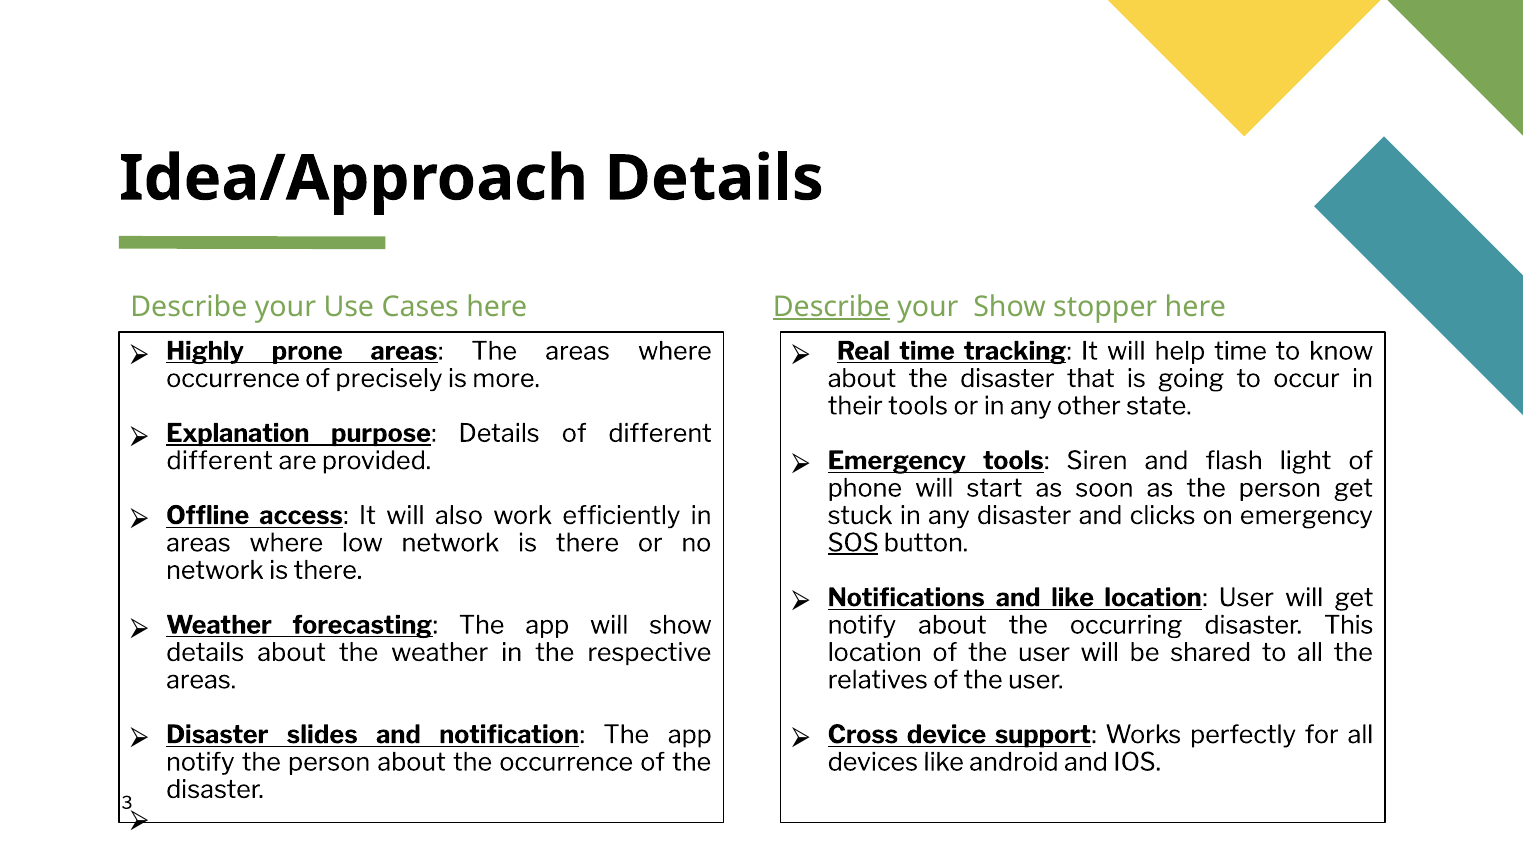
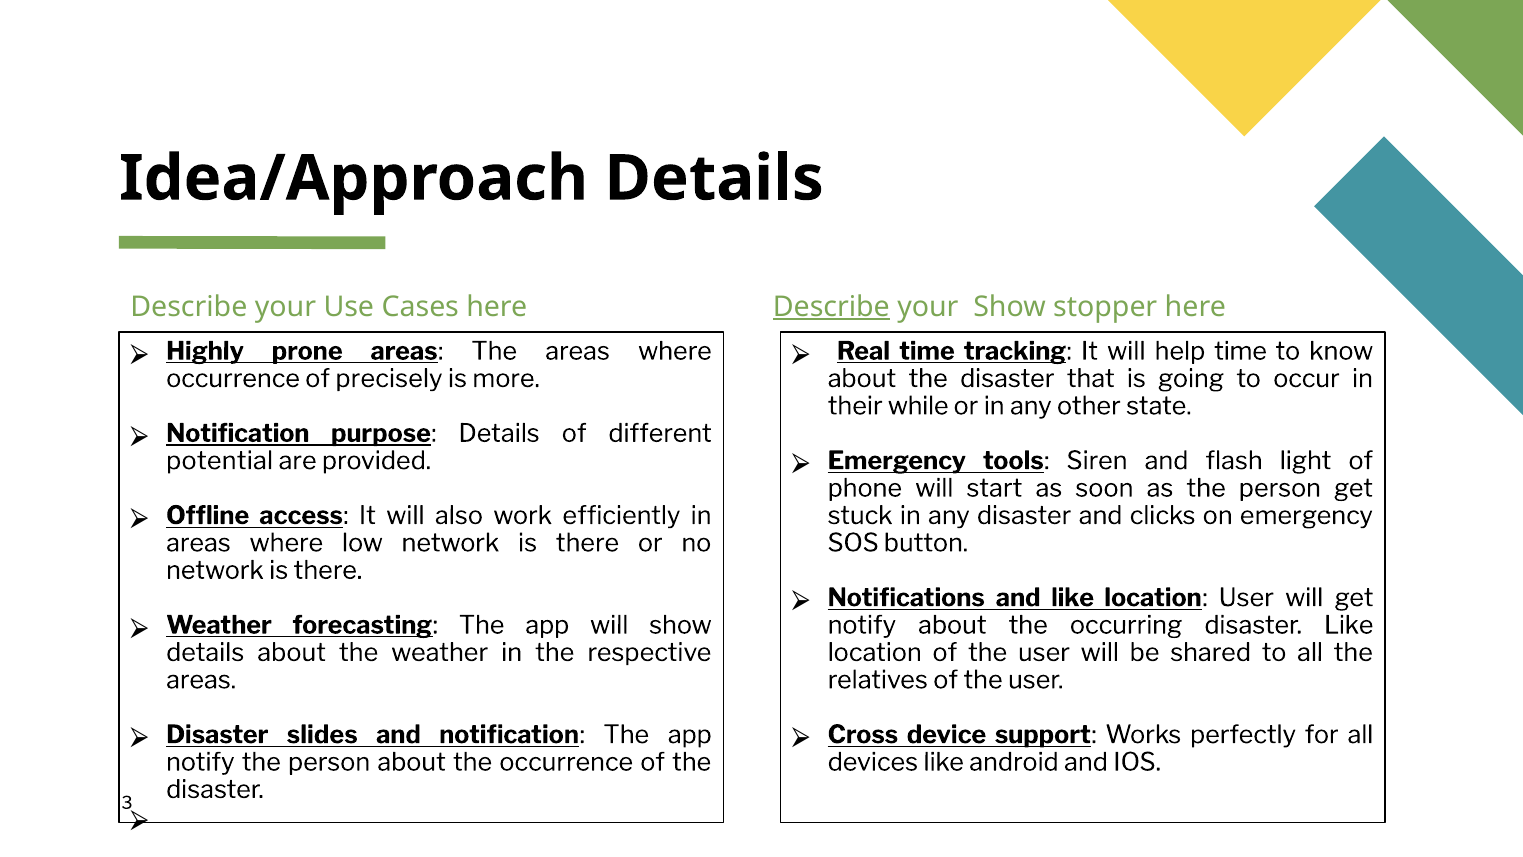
their tools: tools -> while
Explanation at (238, 433): Explanation -> Notification
different at (220, 461): different -> potential
SOS underline: present -> none
disaster This: This -> Like
